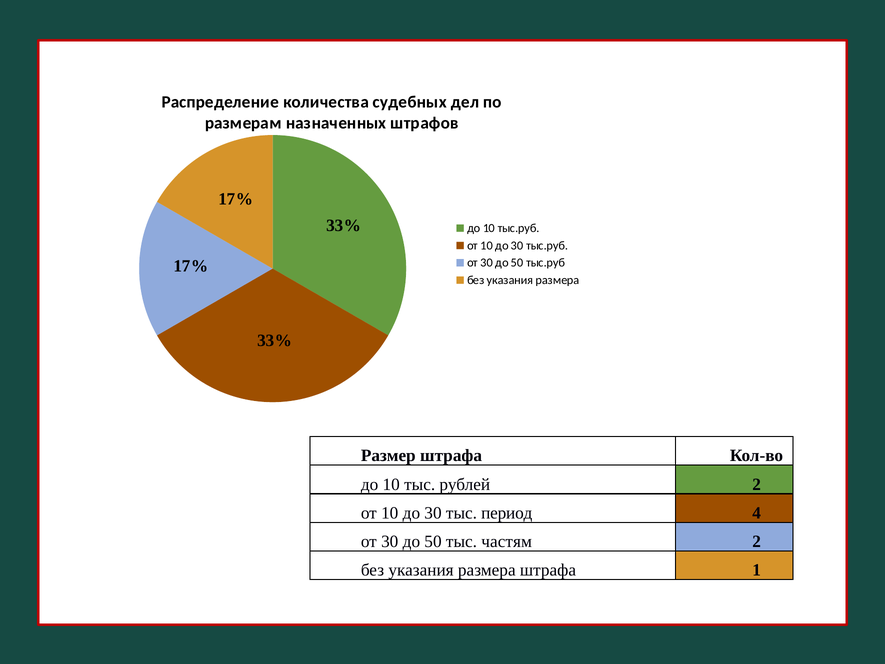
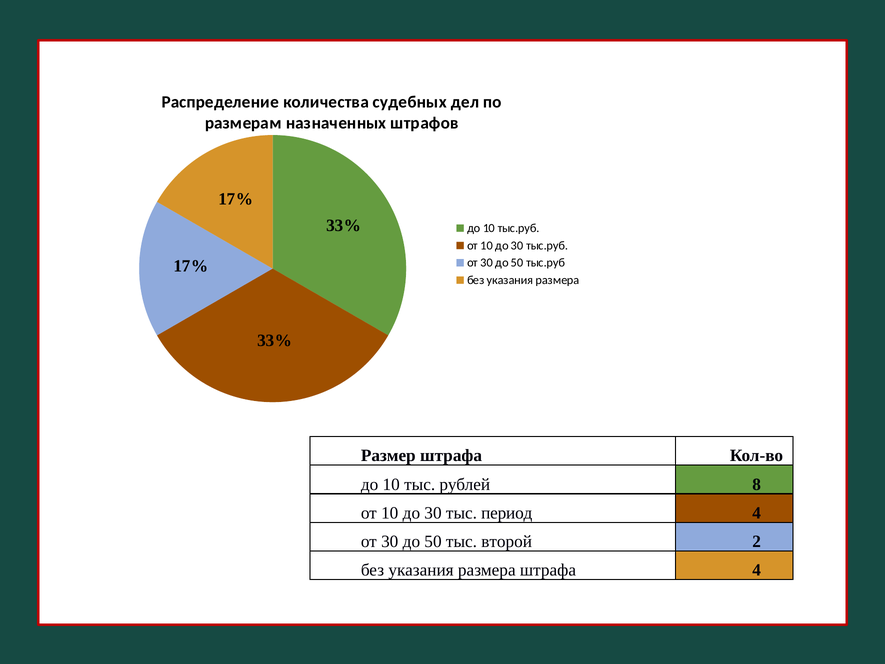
рублей 2: 2 -> 8
частям: частям -> второй
штрафа 1: 1 -> 4
